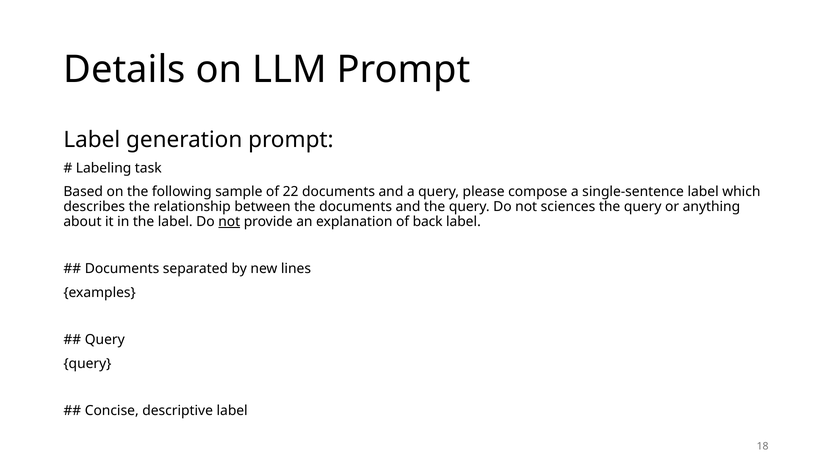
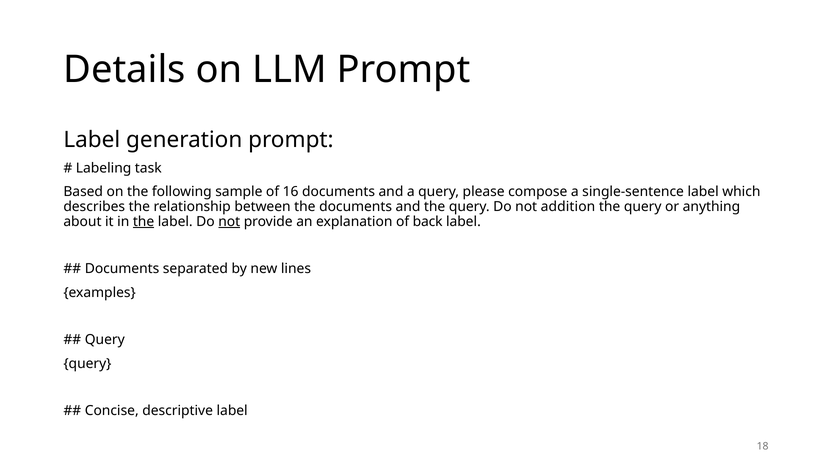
22: 22 -> 16
sciences: sciences -> addition
the at (144, 222) underline: none -> present
